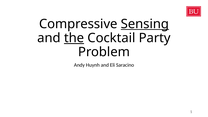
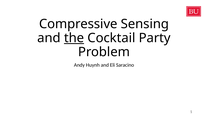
Sensing underline: present -> none
